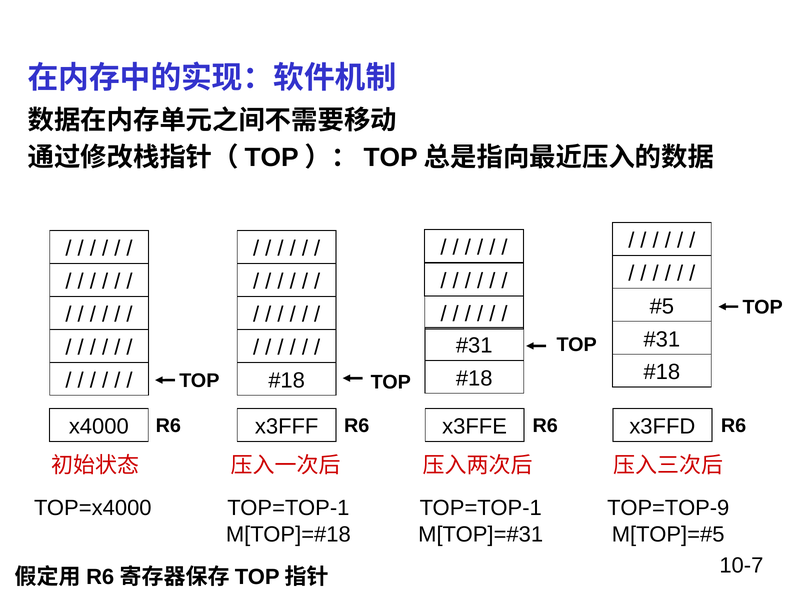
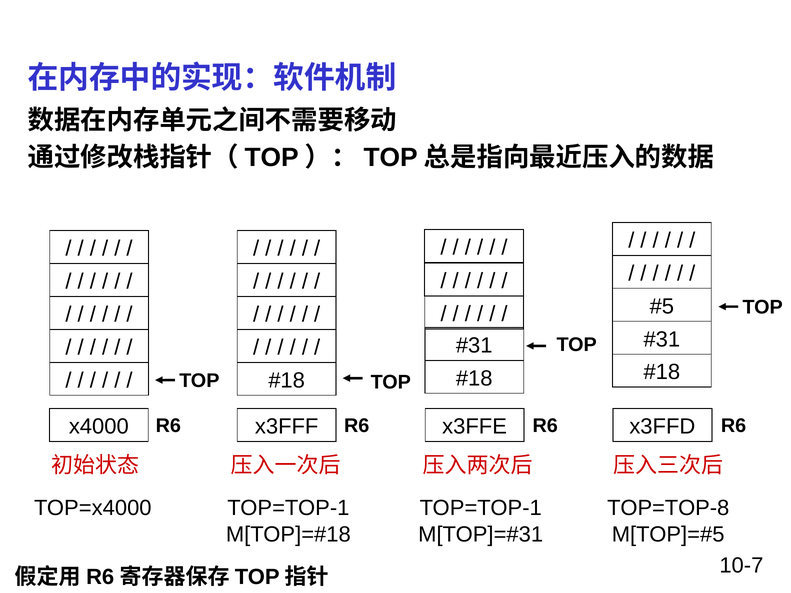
TOP=TOP-9: TOP=TOP-9 -> TOP=TOP-8
